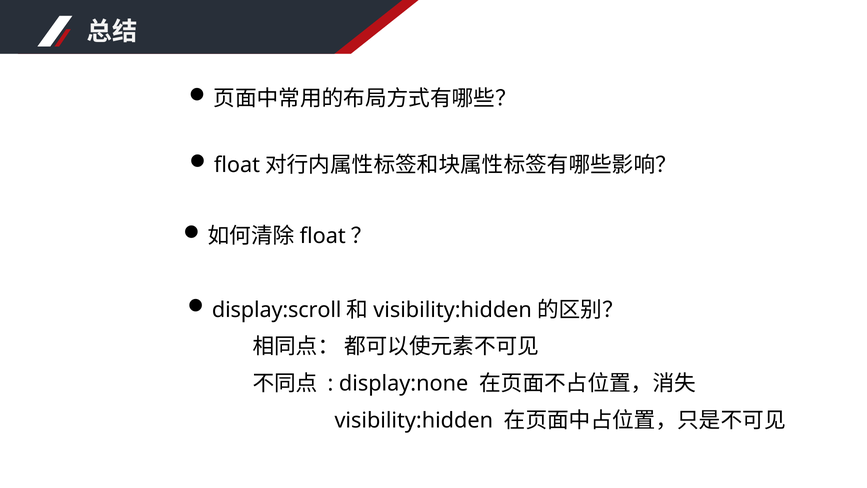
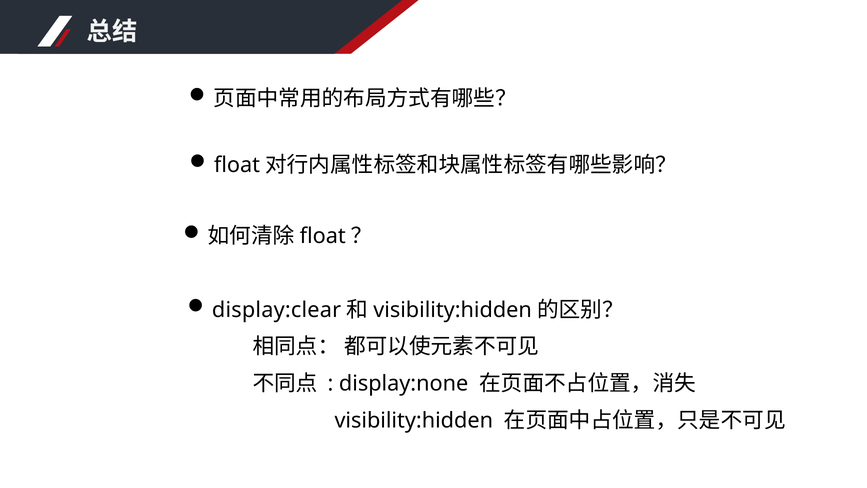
display:scroll: display:scroll -> display:clear
